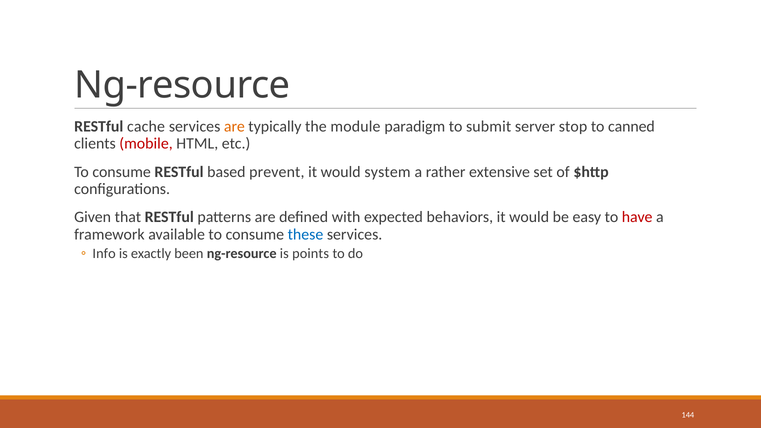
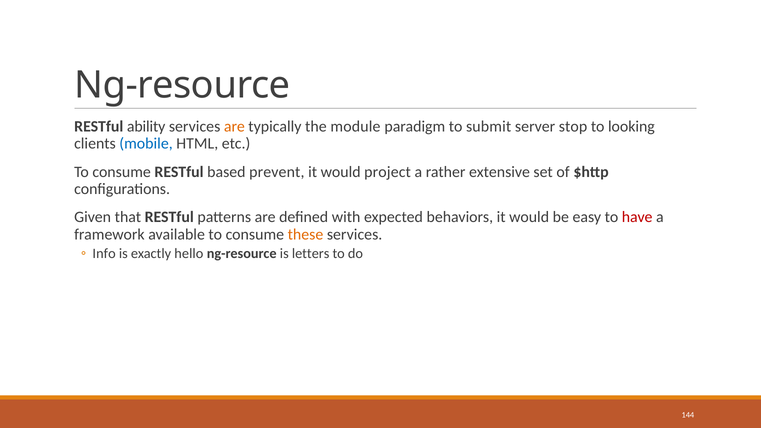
cache: cache -> ability
canned: canned -> looking
mobile colour: red -> blue
system: system -> project
these colour: blue -> orange
been: been -> hello
points: points -> letters
